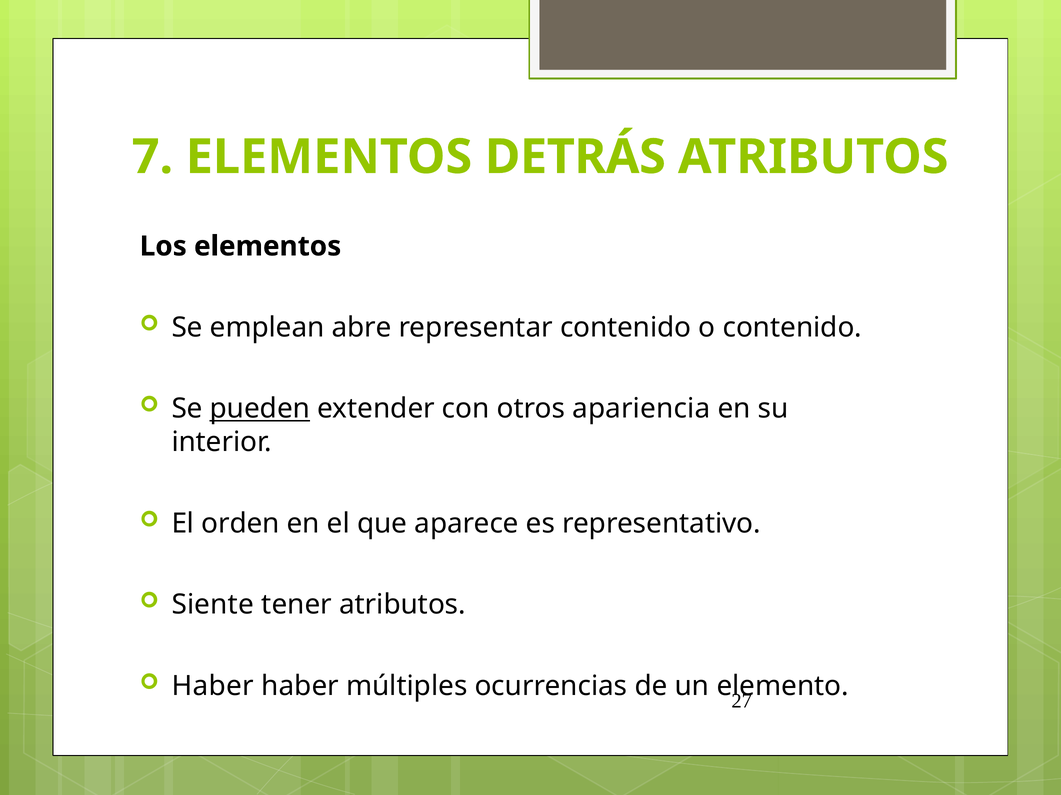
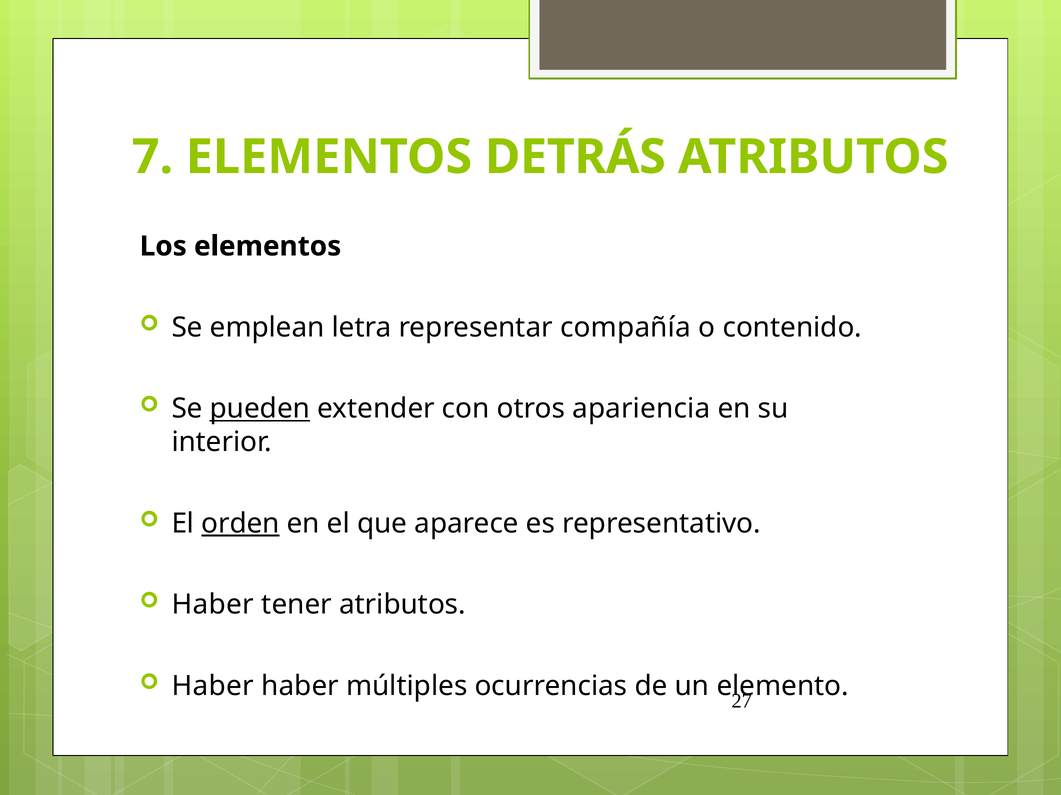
abre: abre -> letra
representar contenido: contenido -> compañía
orden underline: none -> present
Siente at (213, 605): Siente -> Haber
